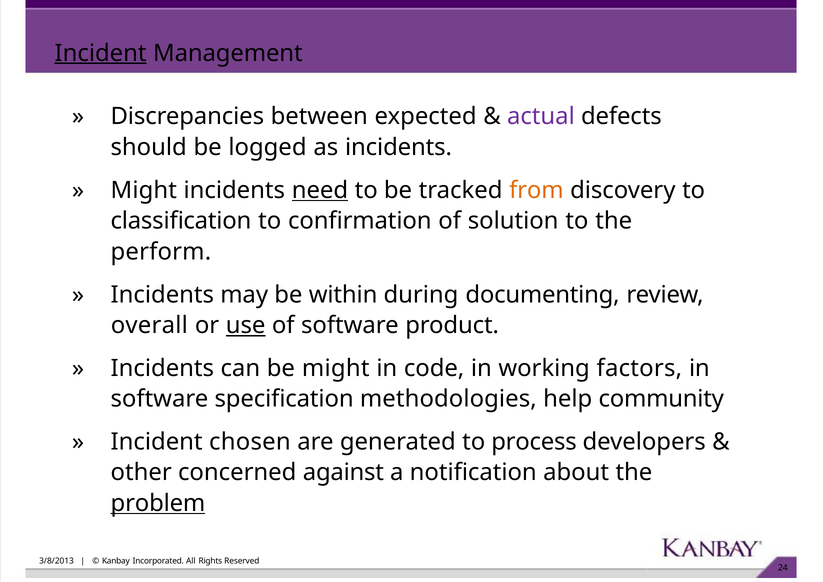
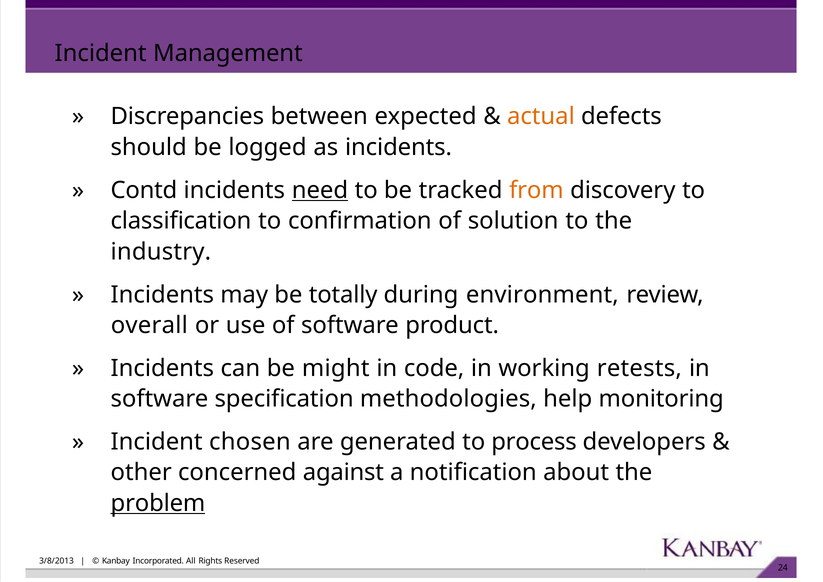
Incident at (101, 53) underline: present -> none
actual colour: purple -> orange
Might at (144, 190): Might -> Contd
perform: perform -> industry
within: within -> totally
documenting: documenting -> environment
use underline: present -> none
factors: factors -> retests
community: community -> monitoring
